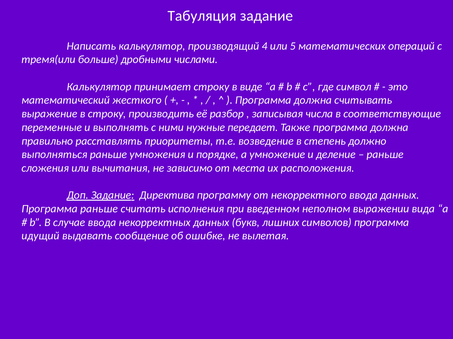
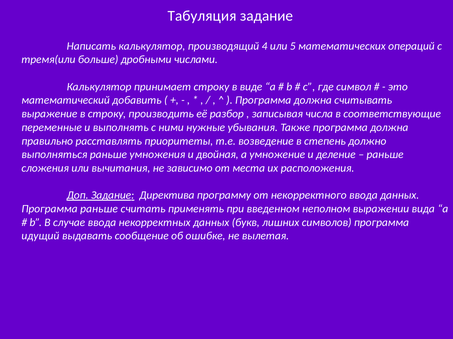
жесткого: жесткого -> добавить
передает: передает -> убывания
порядке: порядке -> двойная
исполнения: исполнения -> применять
